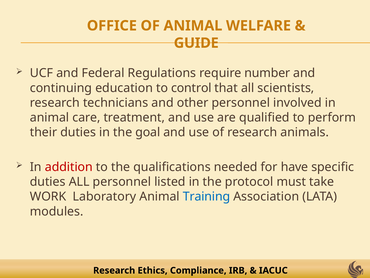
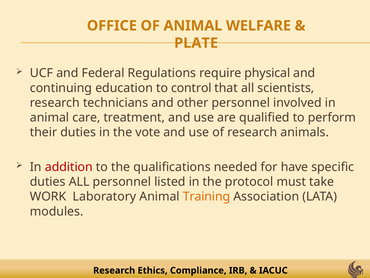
GUIDE: GUIDE -> PLATE
number: number -> physical
goal: goal -> vote
Training colour: blue -> orange
